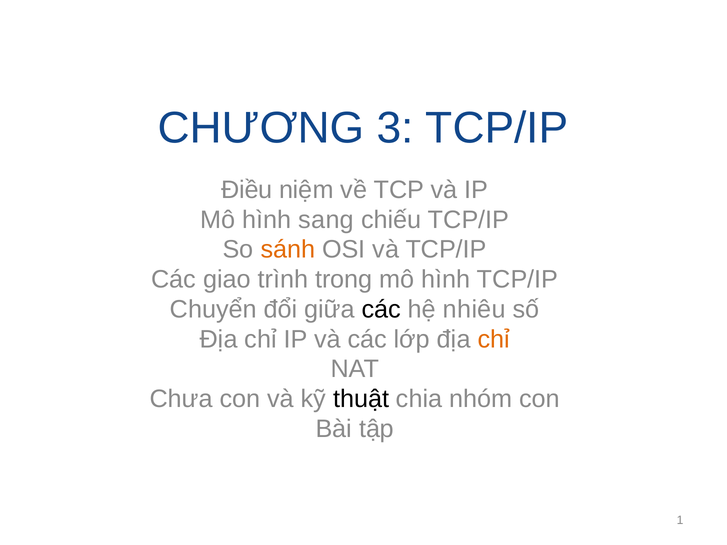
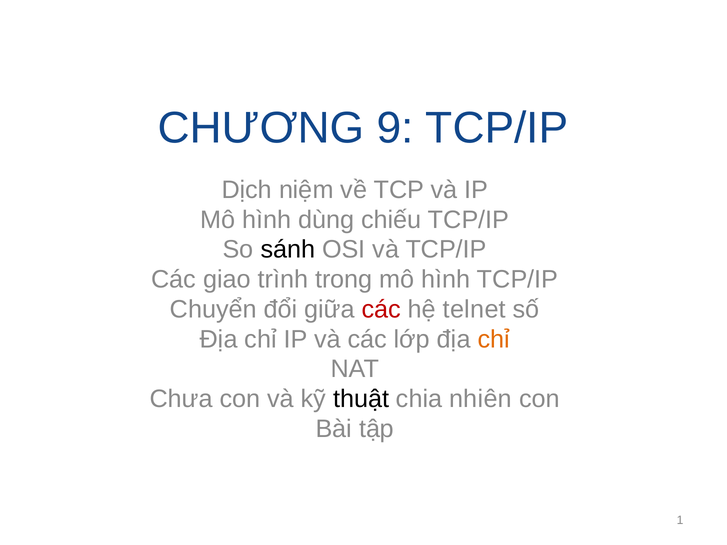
3: 3 -> 9
Điều: Điều -> Dịch
sang: sang -> dùng
sánh colour: orange -> black
các at (381, 310) colour: black -> red
nhiêu: nhiêu -> telnet
nhóm: nhóm -> nhiên
